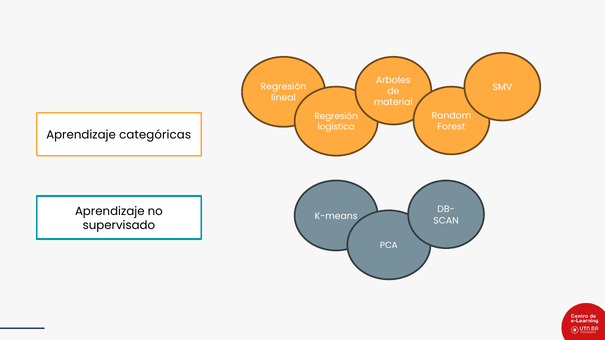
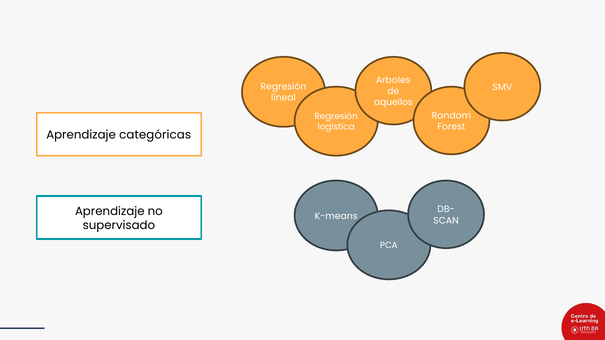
material: material -> aquellos
